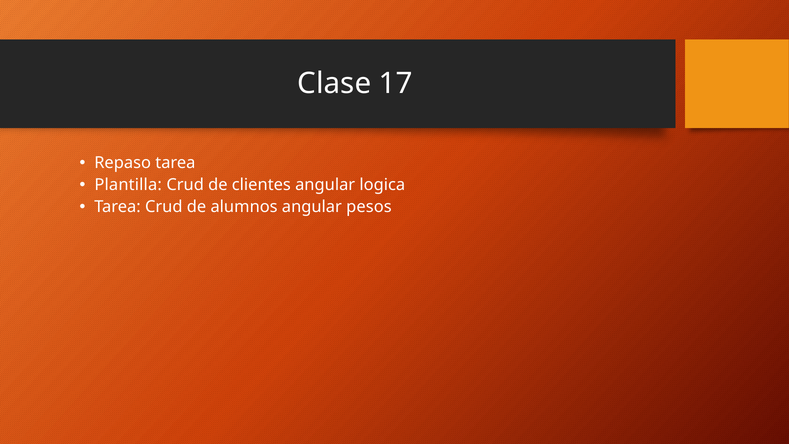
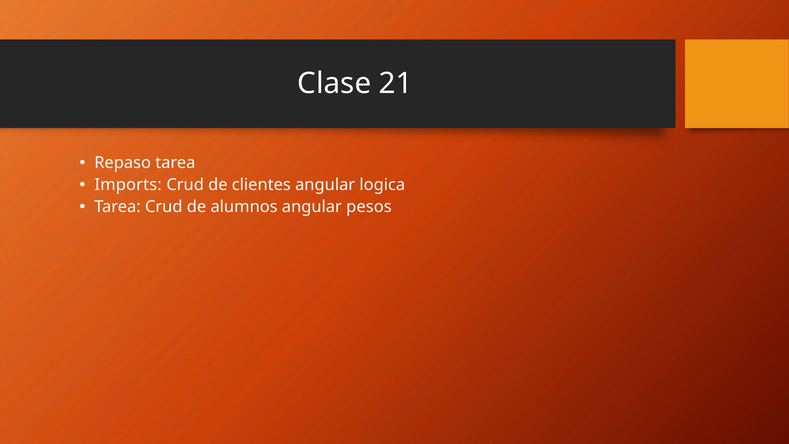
17: 17 -> 21
Plantilla: Plantilla -> Imports
